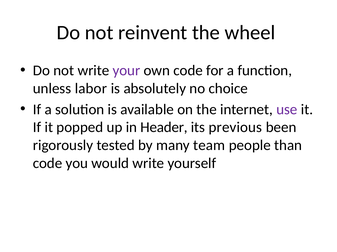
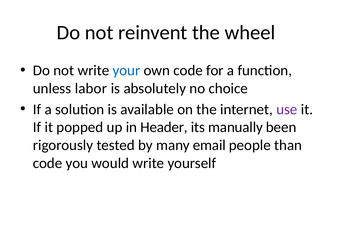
your colour: purple -> blue
previous: previous -> manually
team: team -> email
